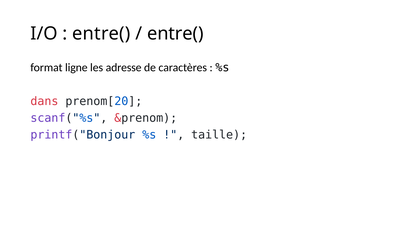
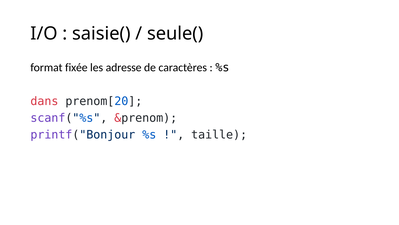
entre( at (101, 34): entre( -> saisie(
entre( at (175, 34): entre( -> seule(
ligne: ligne -> fixée
